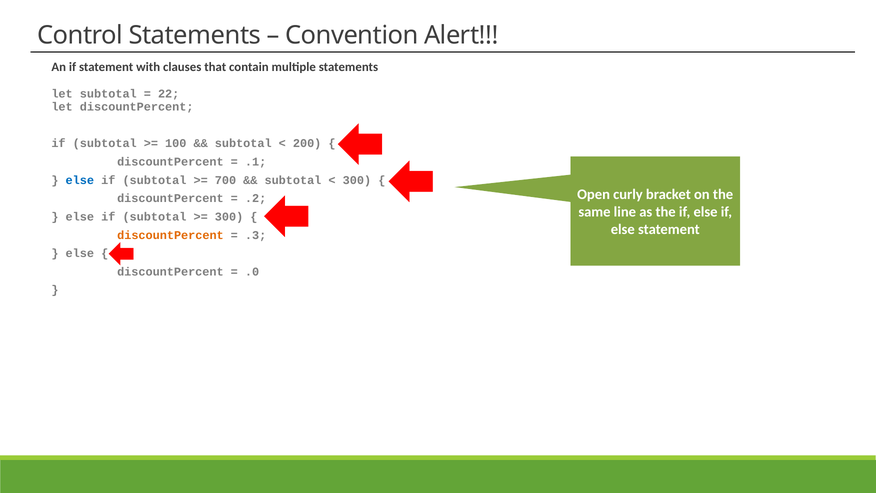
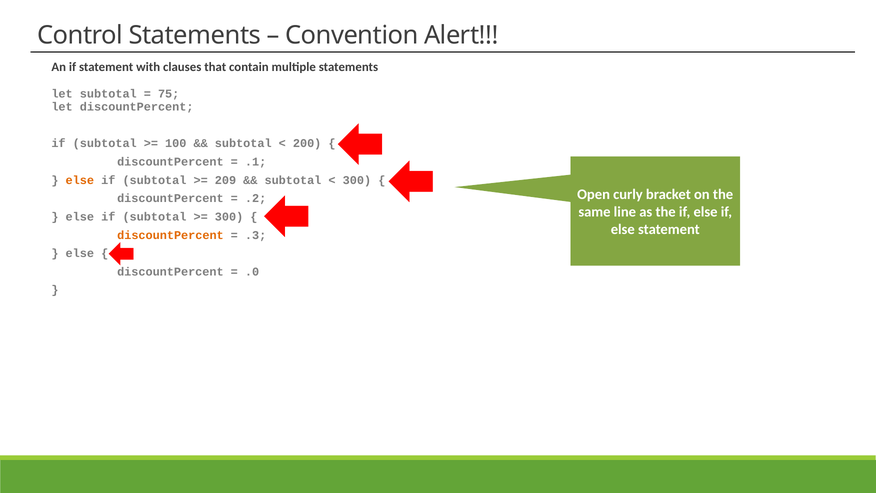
22: 22 -> 75
else at (80, 180) colour: blue -> orange
700: 700 -> 209
